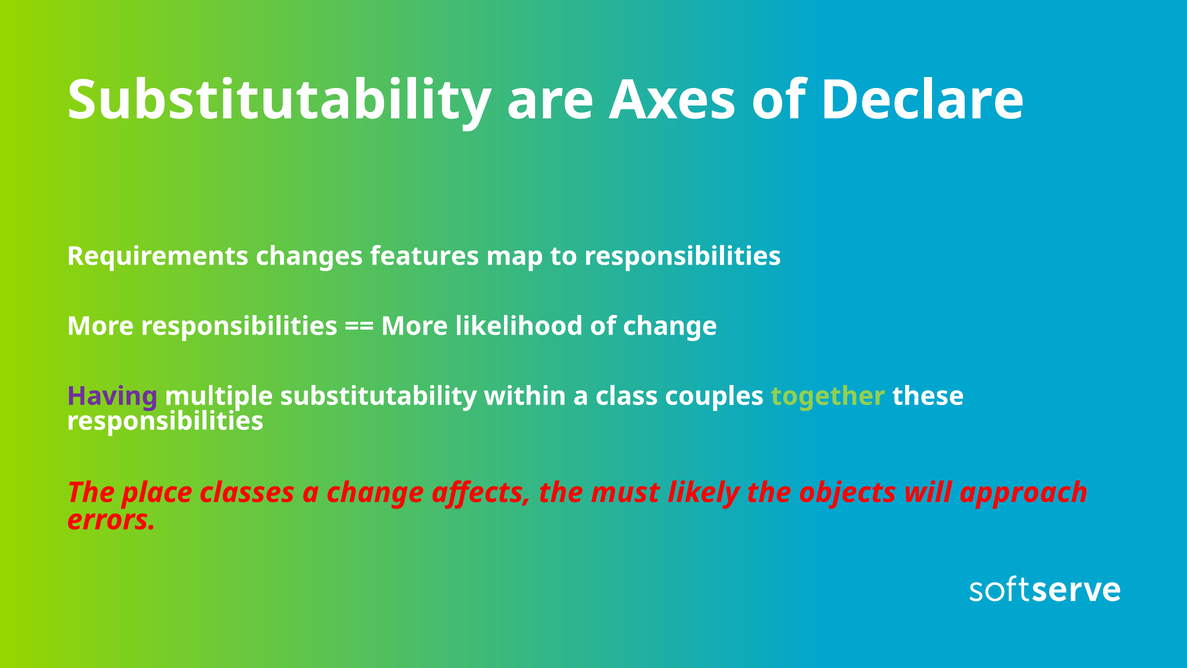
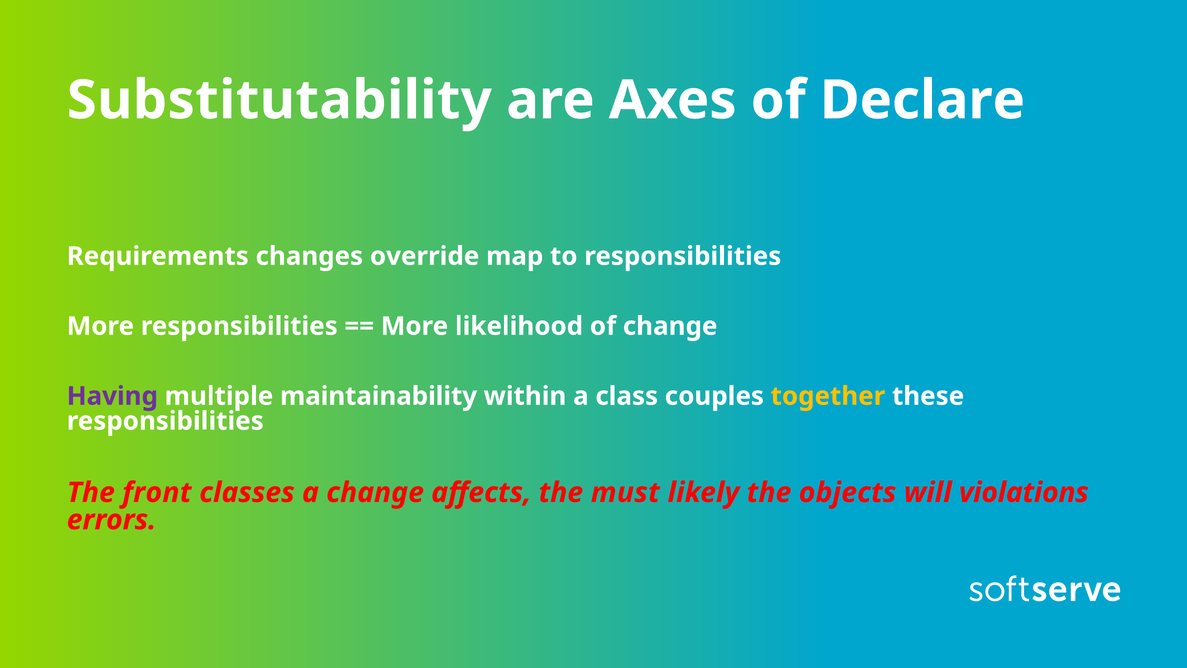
features: features -> override
multiple substitutability: substitutability -> maintainability
together colour: light green -> yellow
place: place -> front
approach: approach -> violations
